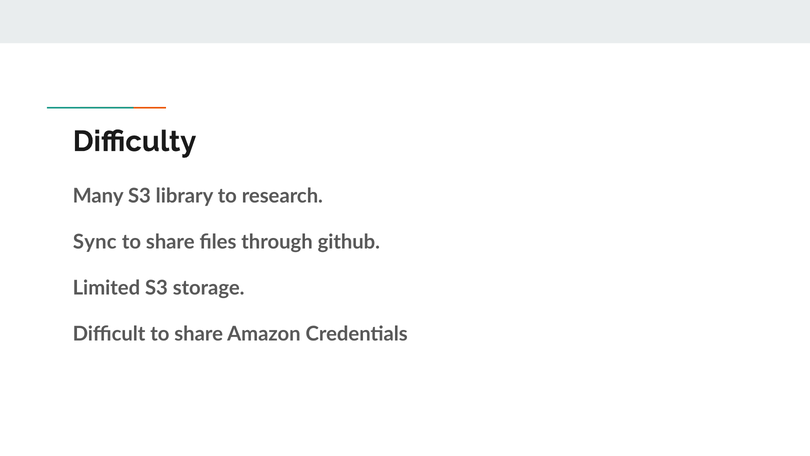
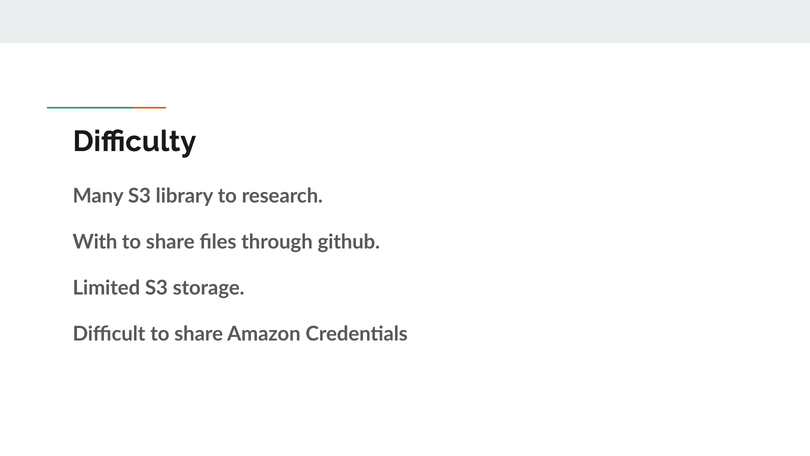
Sync: Sync -> With
